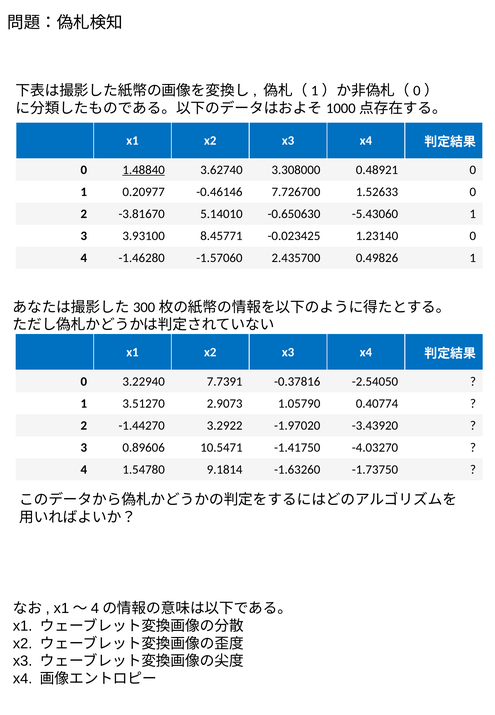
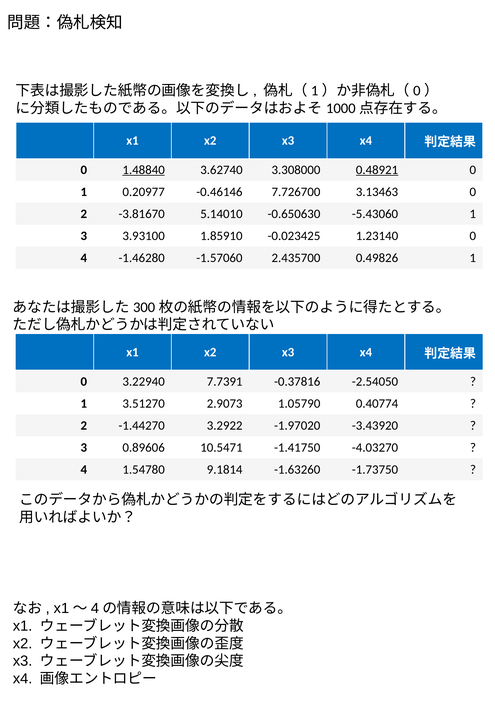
0.48921 underline: none -> present
1.52633: 1.52633 -> 3.13463
8.45771: 8.45771 -> 1.85910
